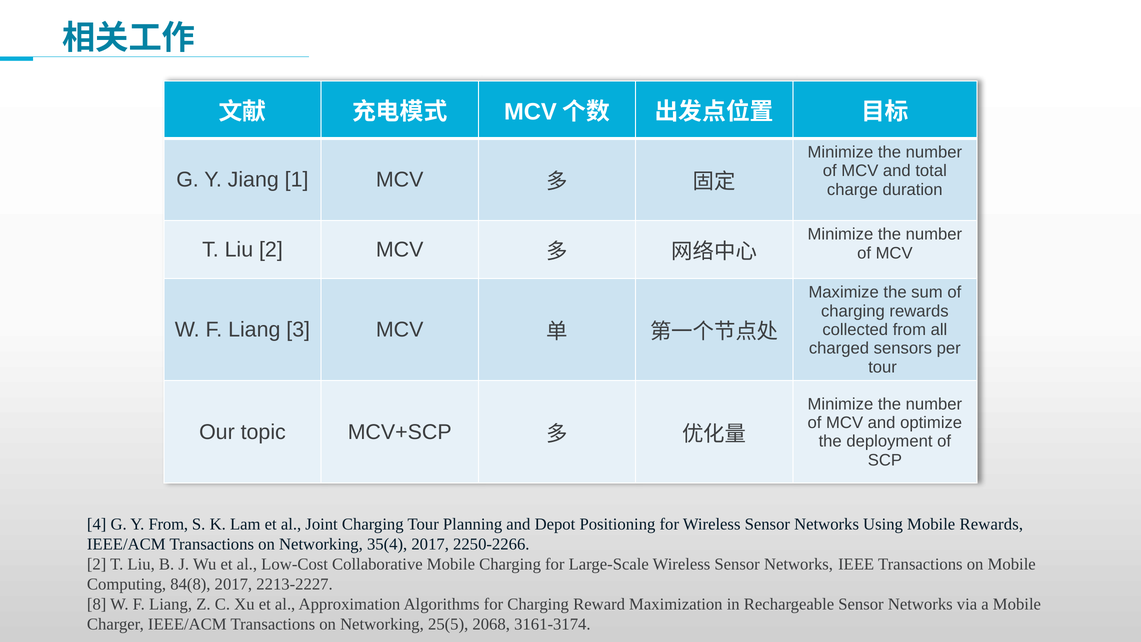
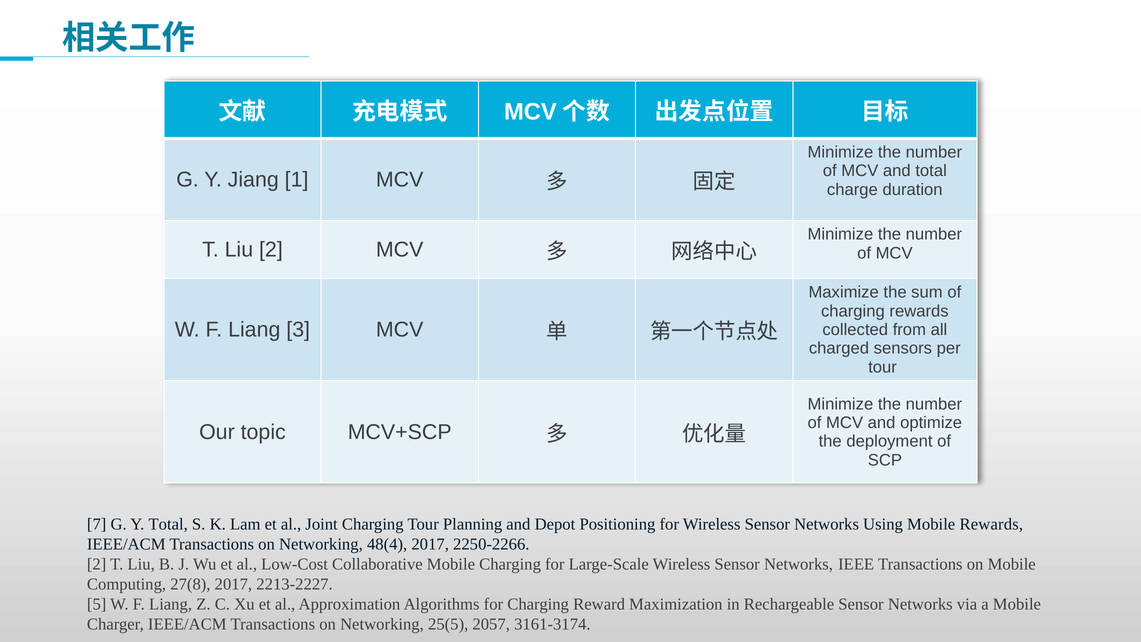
4: 4 -> 7
Y From: From -> Total
35(4: 35(4 -> 48(4
84(8: 84(8 -> 27(8
8: 8 -> 5
2068: 2068 -> 2057
